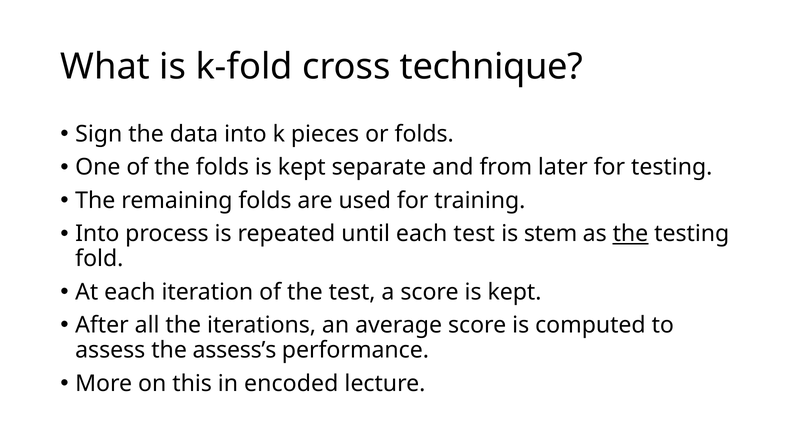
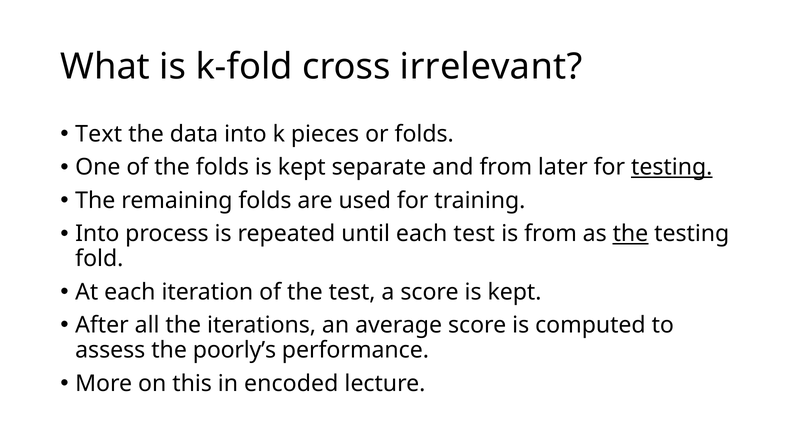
technique: technique -> irrelevant
Sign: Sign -> Text
testing at (672, 167) underline: none -> present
is stem: stem -> from
assess’s: assess’s -> poorly’s
